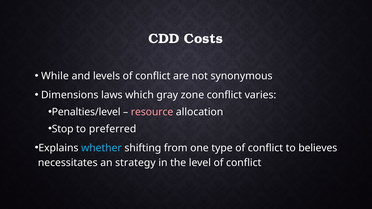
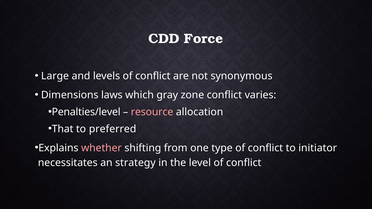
Costs: Costs -> Force
While: While -> Large
Stop: Stop -> That
whether colour: light blue -> pink
believes: believes -> initiator
